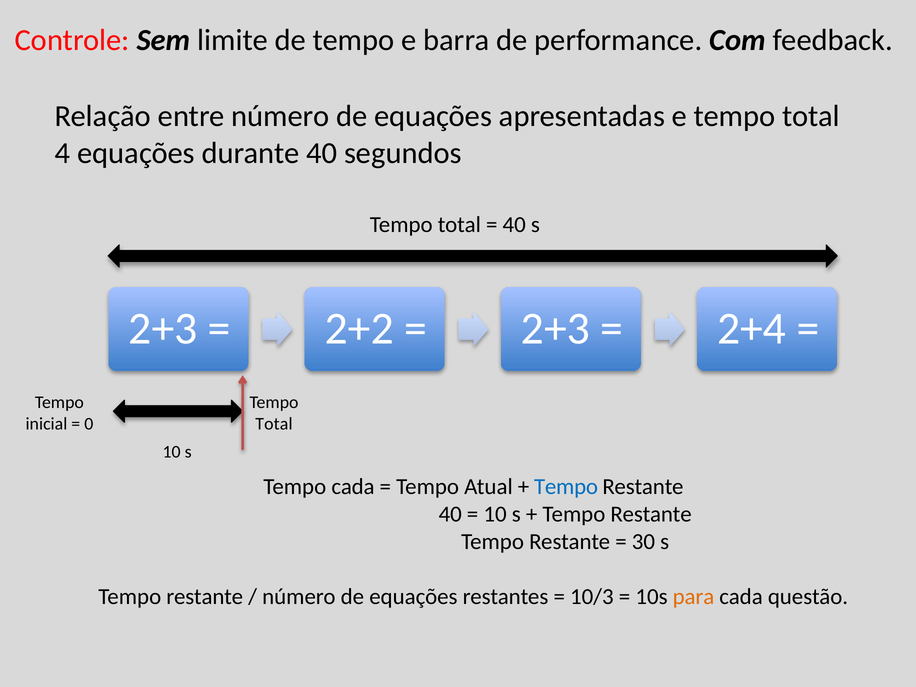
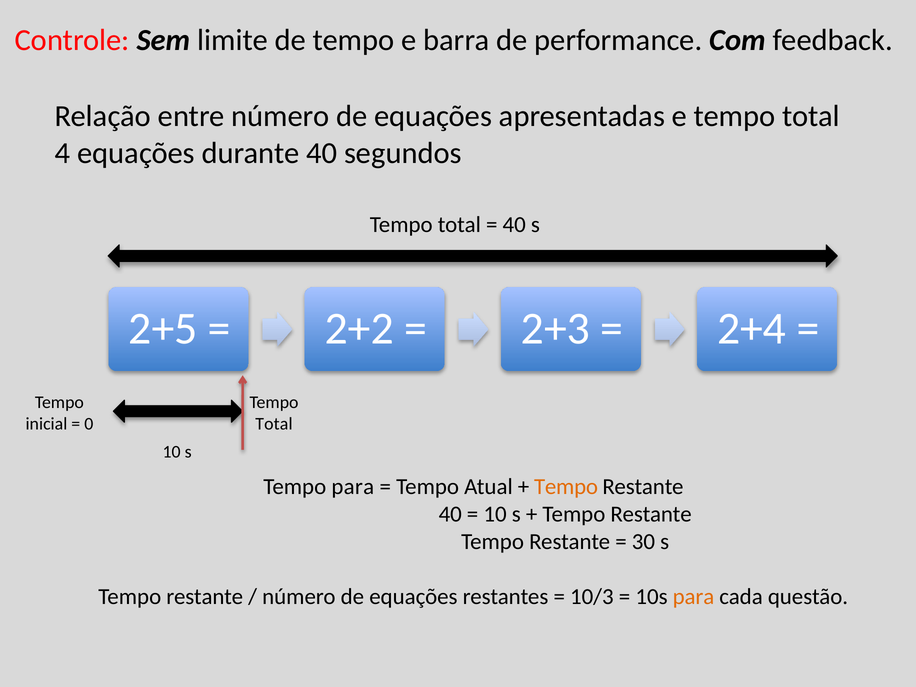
2+3 at (163, 329): 2+3 -> 2+5
Tempo cada: cada -> para
Tempo at (566, 487) colour: blue -> orange
